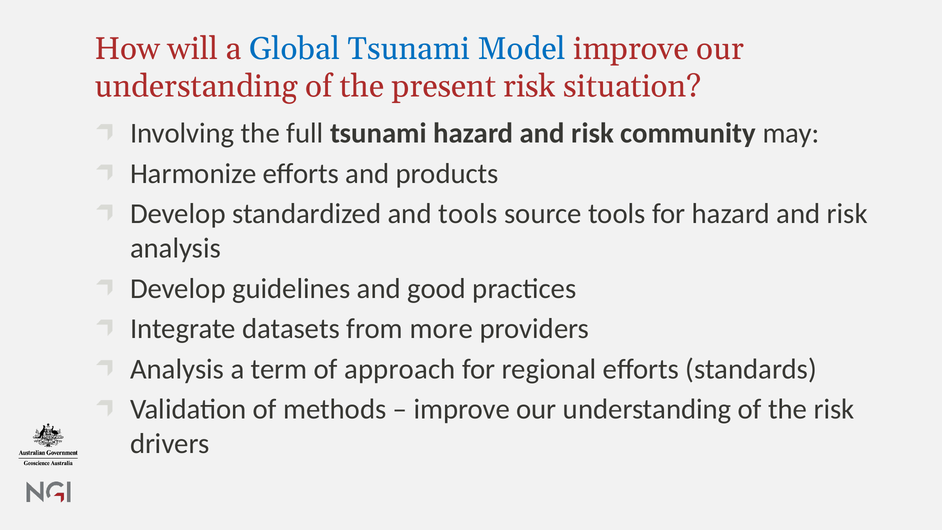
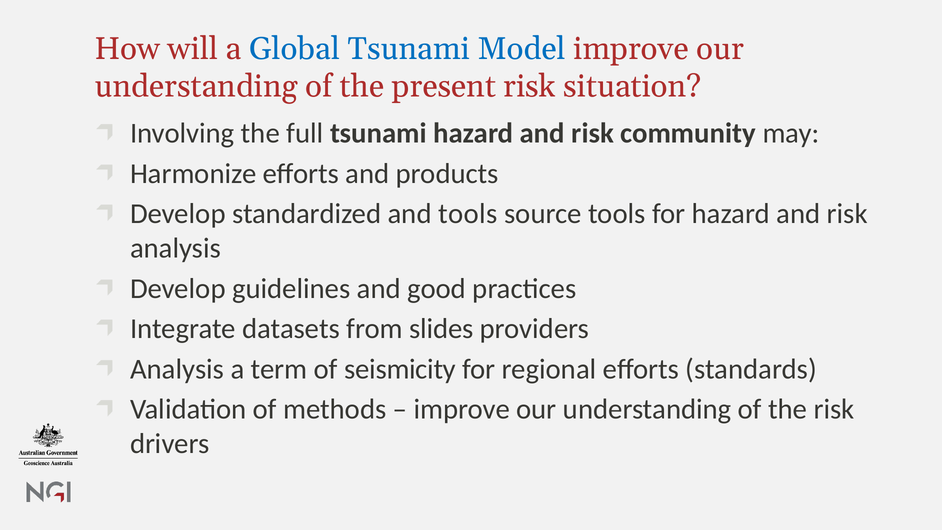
more: more -> slides
approach: approach -> seismicity
